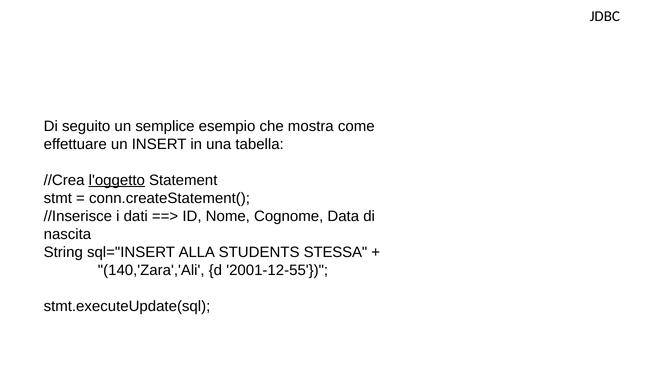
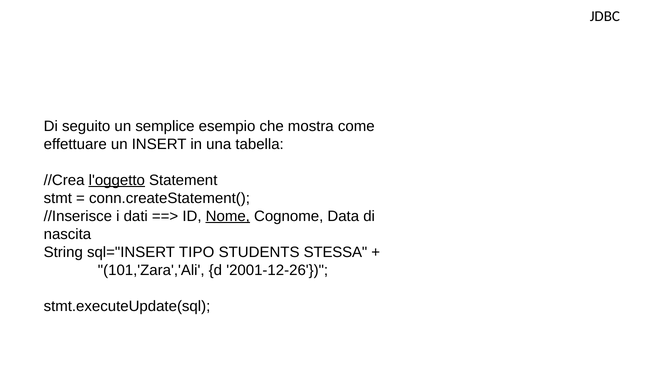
Nome underline: none -> present
ALLA: ALLA -> TIPO
140,'Zara','Ali: 140,'Zara','Ali -> 101,'Zara','Ali
2001-12-55: 2001-12-55 -> 2001-12-26
